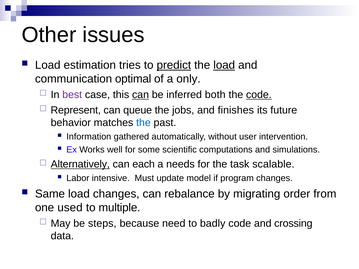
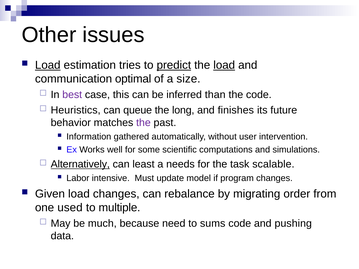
Load at (48, 65) underline: none -> present
only: only -> size
can at (141, 95) underline: present -> none
both: both -> than
code at (259, 95) underline: present -> none
Represent: Represent -> Heuristics
jobs: jobs -> long
the at (143, 123) colour: blue -> purple
each: each -> least
Same: Same -> Given
steps: steps -> much
badly: badly -> sums
crossing: crossing -> pushing
